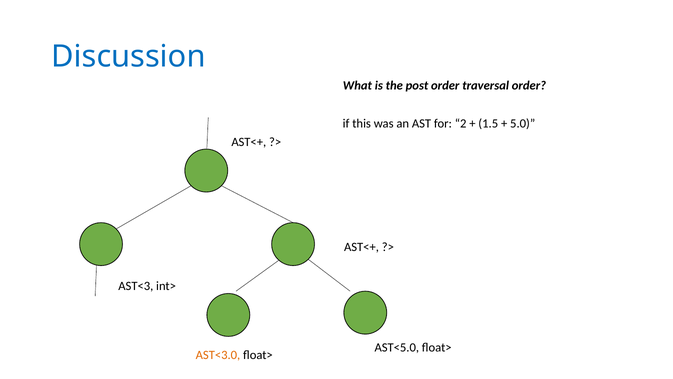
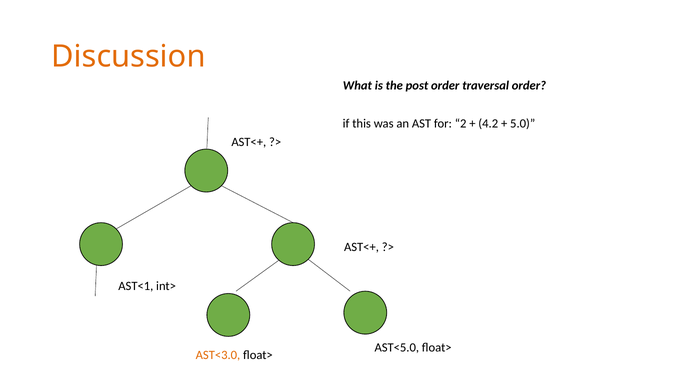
Discussion colour: blue -> orange
1.5: 1.5 -> 4.2
AST<3: AST<3 -> AST<1
